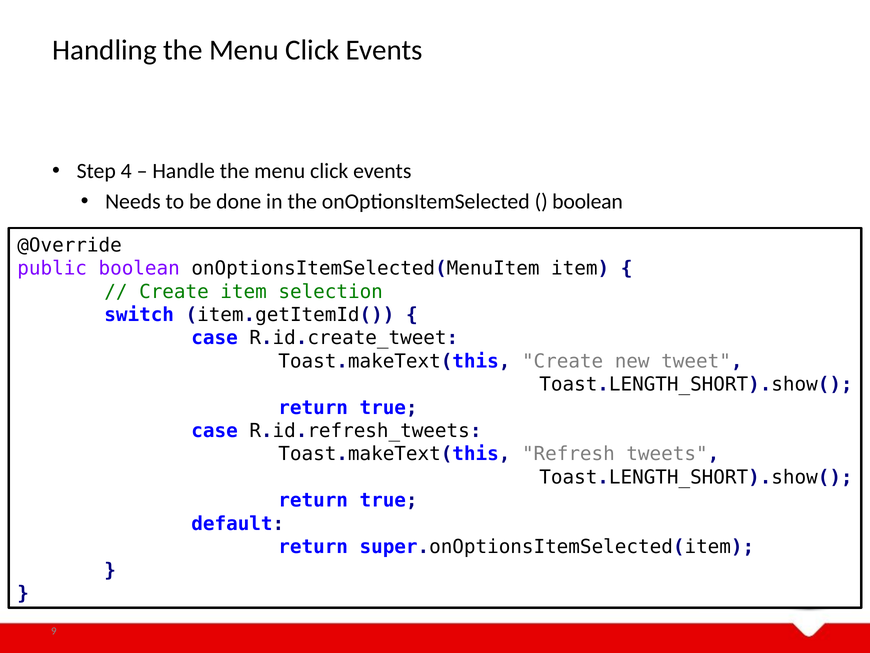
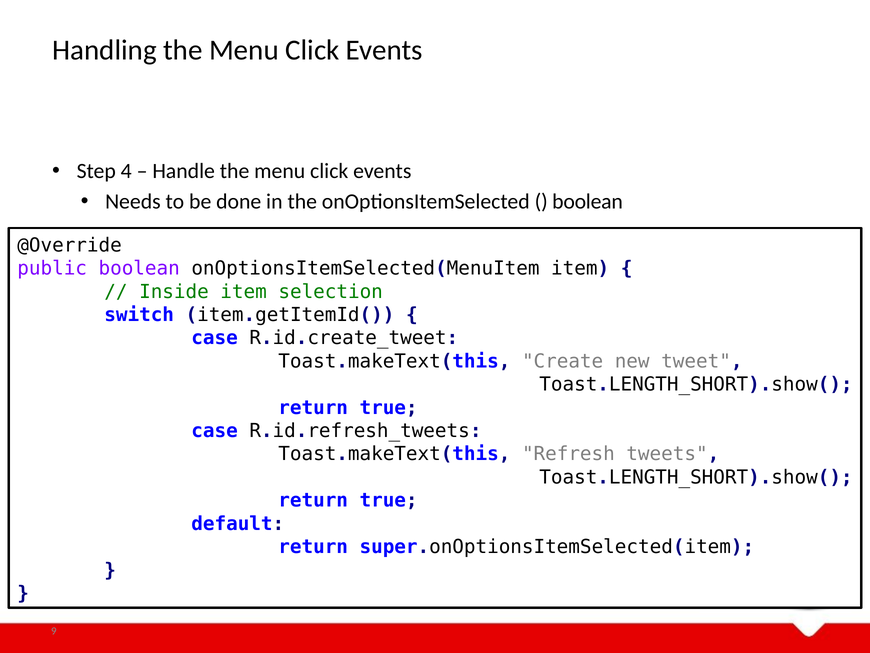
Create at (174, 291): Create -> Inside
